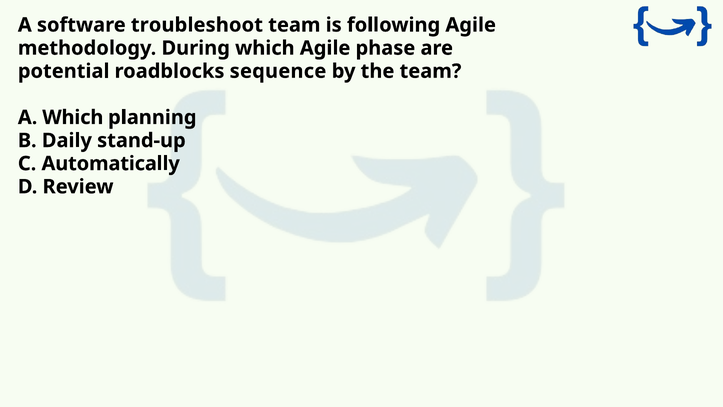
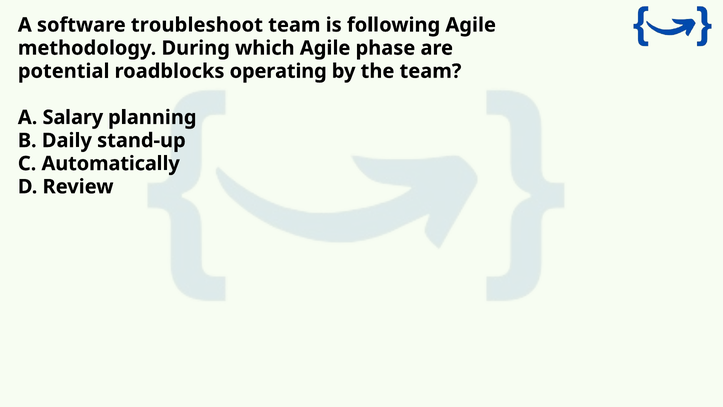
sequence: sequence -> operating
A Which: Which -> Salary
